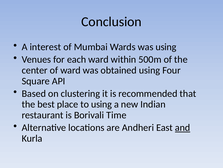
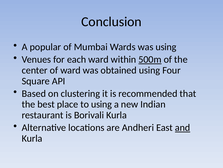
interest: interest -> popular
500m underline: none -> present
Borivali Time: Time -> Kurla
